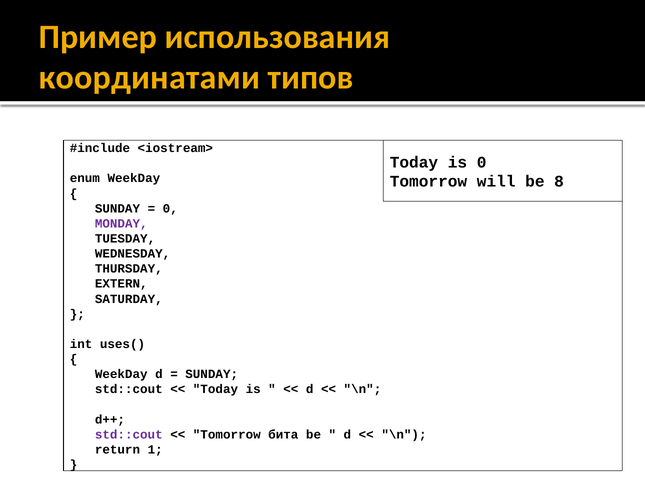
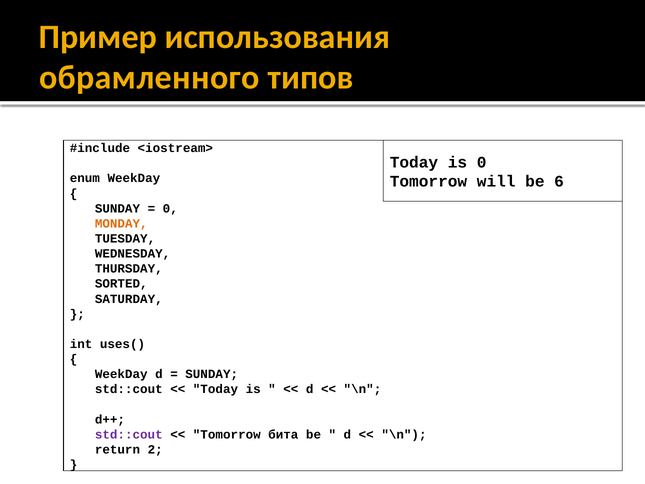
координатами: координатами -> обрамленного
8: 8 -> 6
MONDAY colour: purple -> orange
EXTERN: EXTERN -> SORTED
1: 1 -> 2
